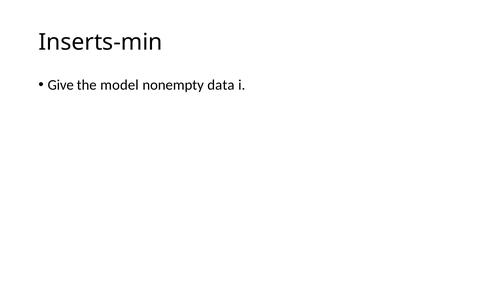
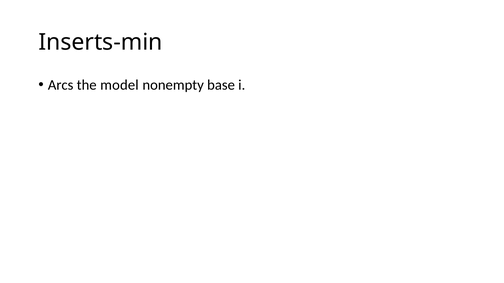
Give: Give -> Arcs
data: data -> base
